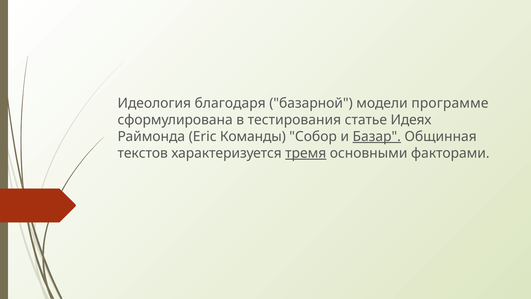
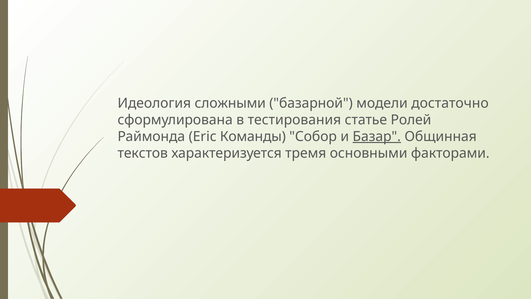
благодаря: благодаря -> сложными
программе: программе -> достаточно
Идеях: Идеях -> Ролей
тремя underline: present -> none
